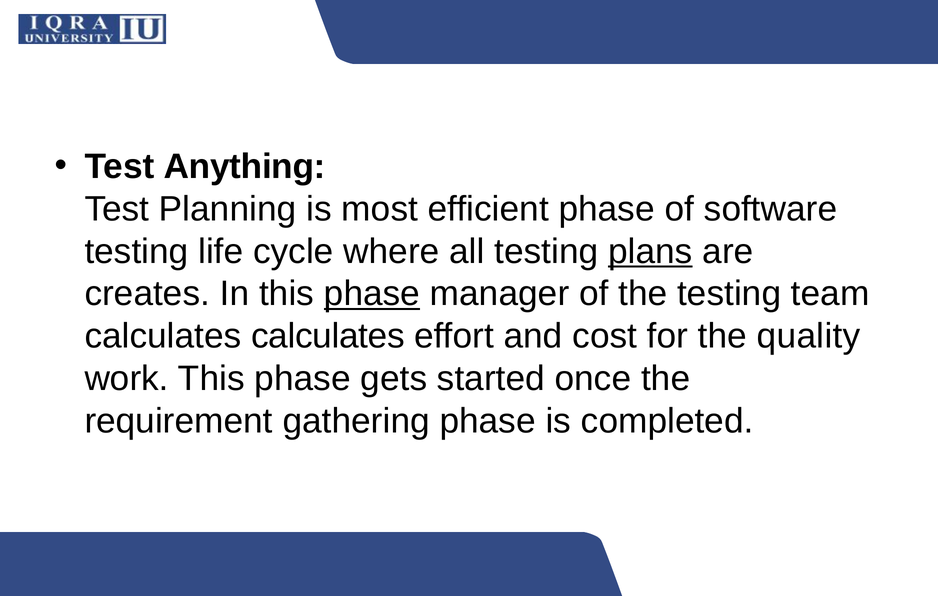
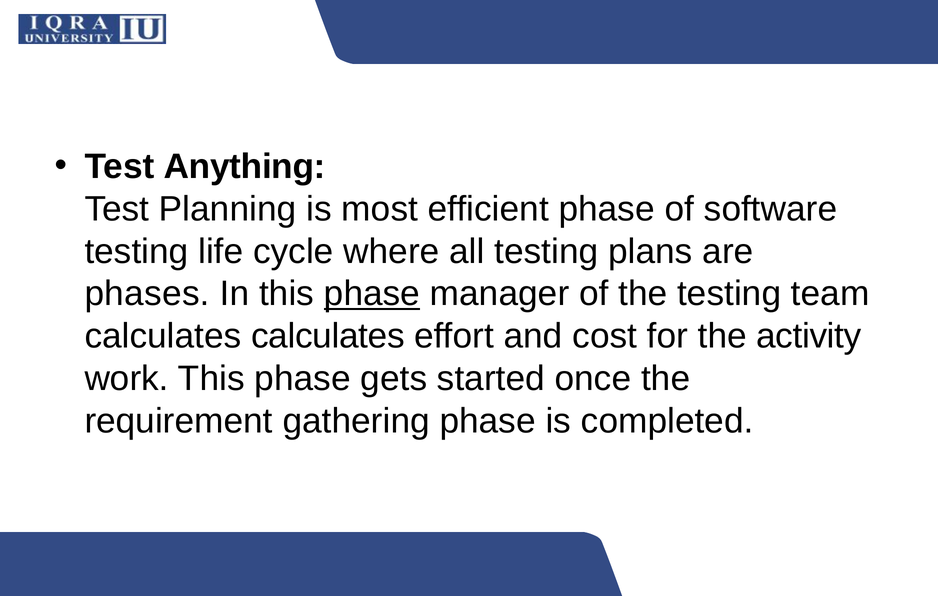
plans underline: present -> none
creates: creates -> phases
quality: quality -> activity
